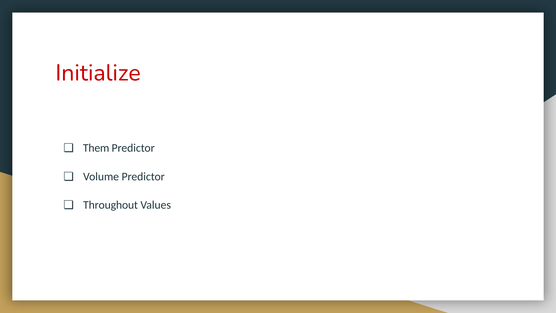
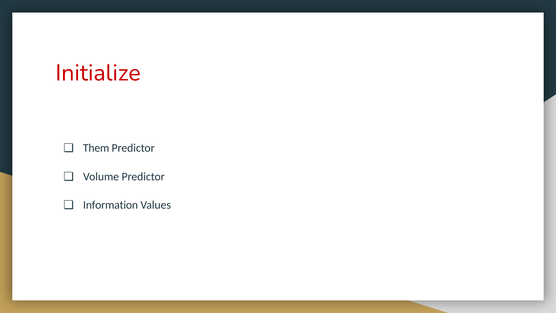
Throughout: Throughout -> Information
